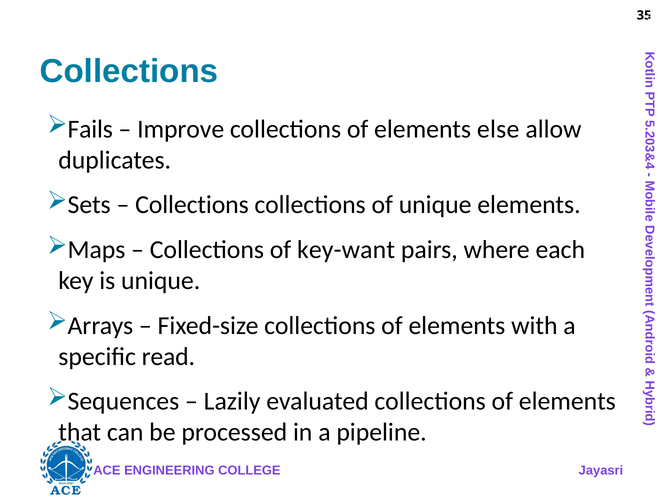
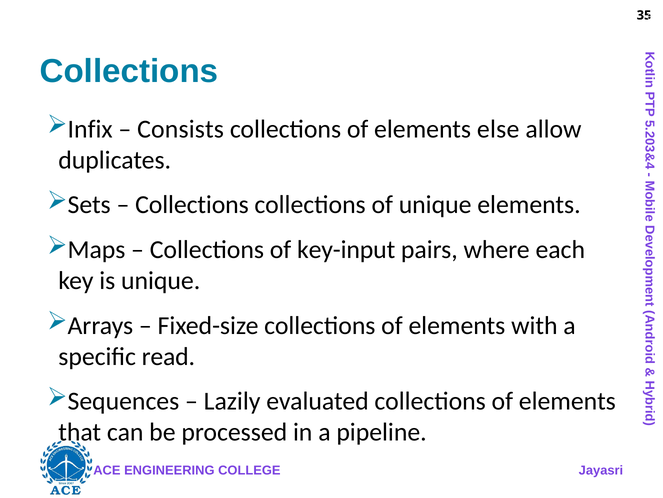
Fails: Fails -> Infix
Improve: Improve -> Consists
key-want: key-want -> key-input
